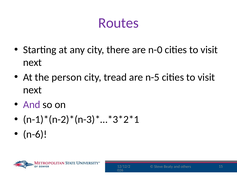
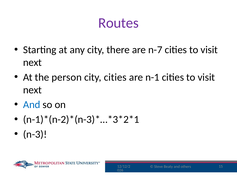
n-0: n-0 -> n-7
city tread: tread -> cities
n-5: n-5 -> n-1
And at (32, 105) colour: purple -> blue
n-6: n-6 -> n-3
